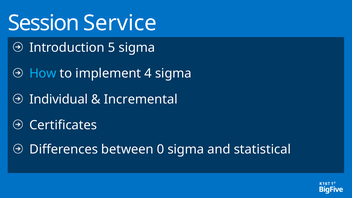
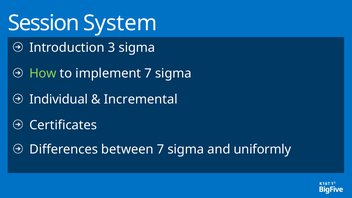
Service: Service -> System
5: 5 -> 3
How colour: light blue -> light green
implement 4: 4 -> 7
between 0: 0 -> 7
statistical: statistical -> uniformly
